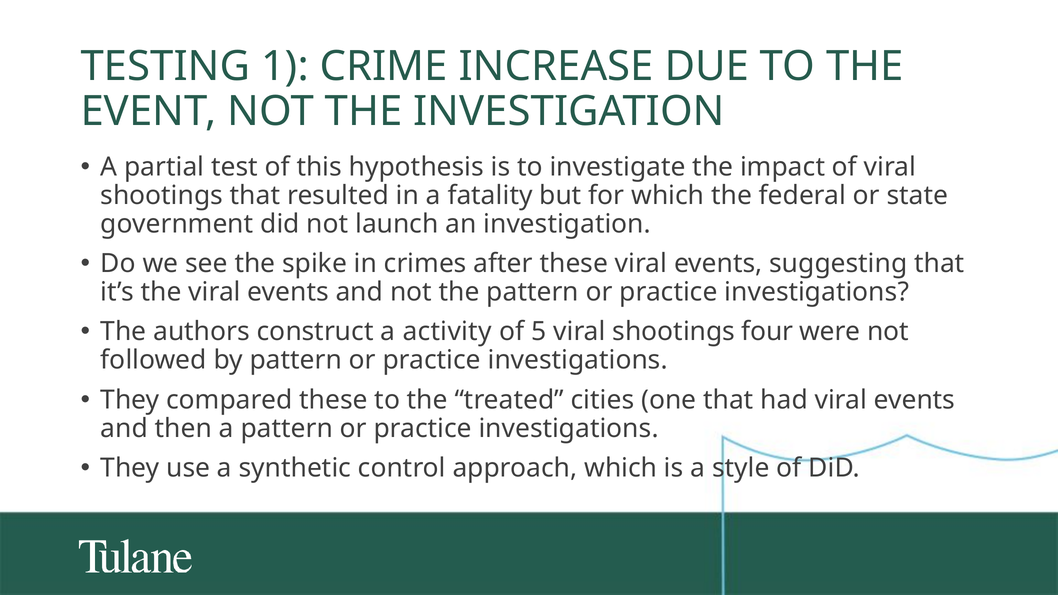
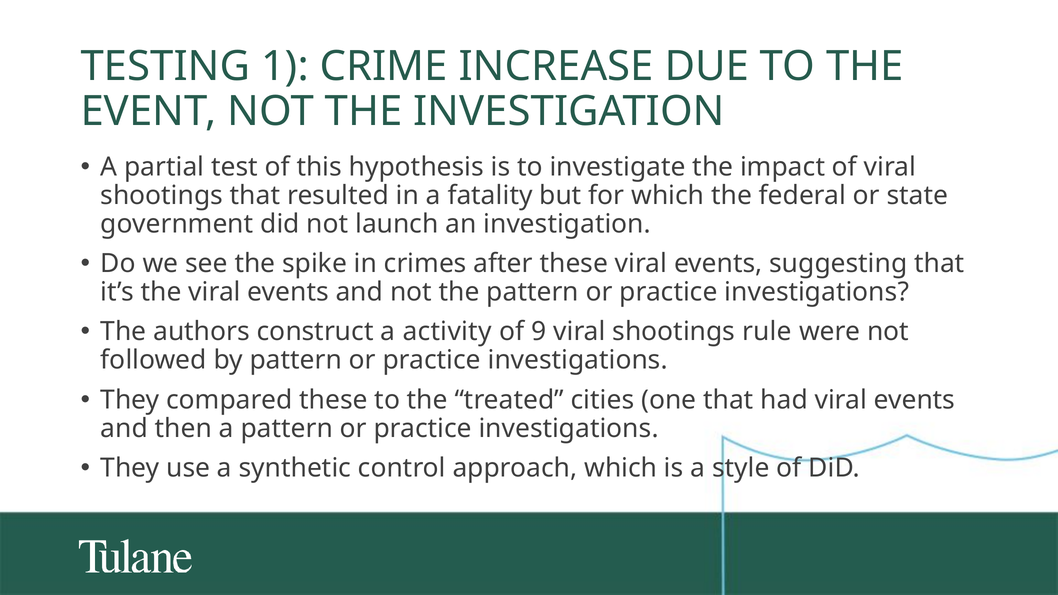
5: 5 -> 9
four: four -> rule
